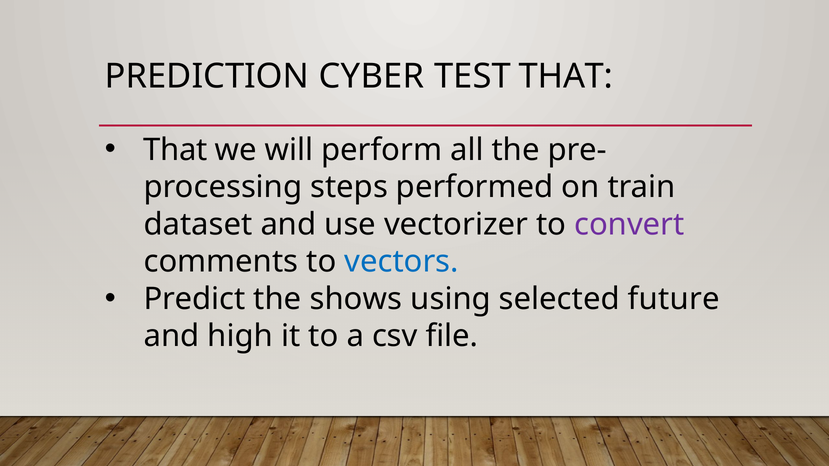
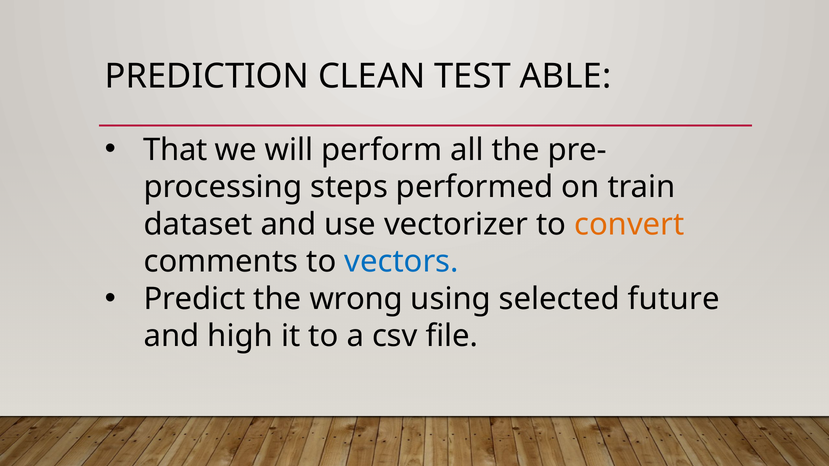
CYBER: CYBER -> CLEAN
TEST THAT: THAT -> ABLE
convert colour: purple -> orange
shows: shows -> wrong
